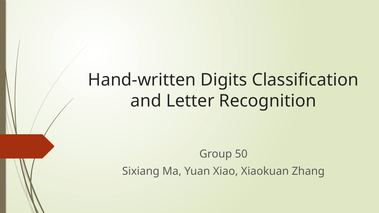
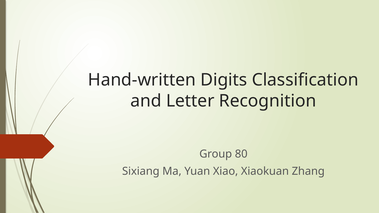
50: 50 -> 80
